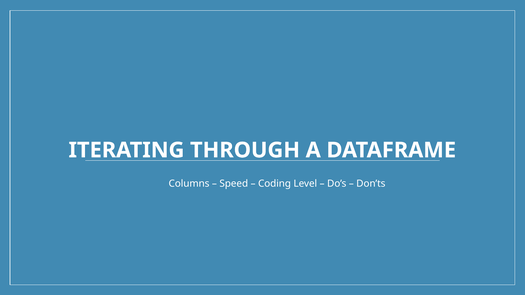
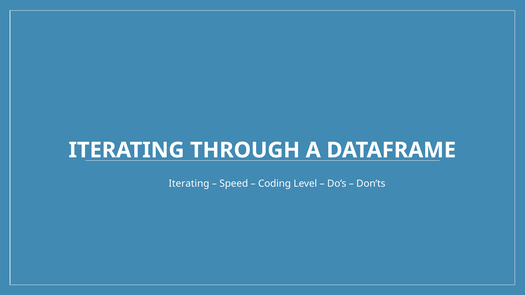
Columns at (189, 184): Columns -> Iterating
